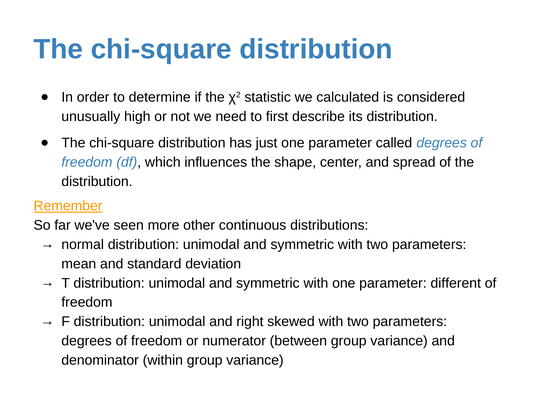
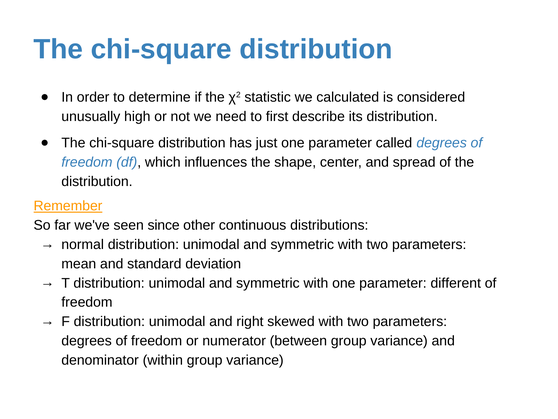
more: more -> since
